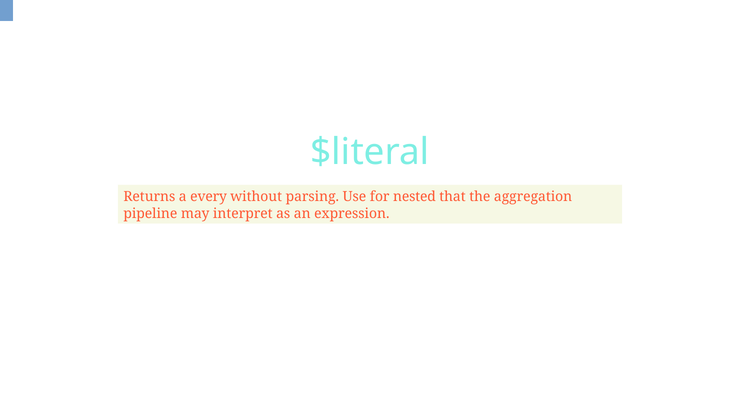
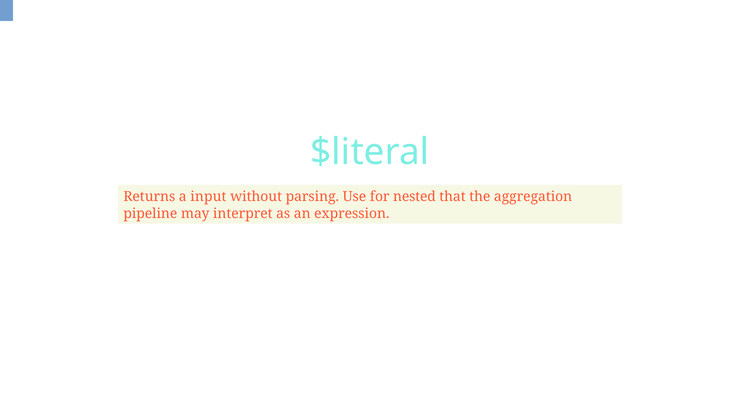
every: every -> input
